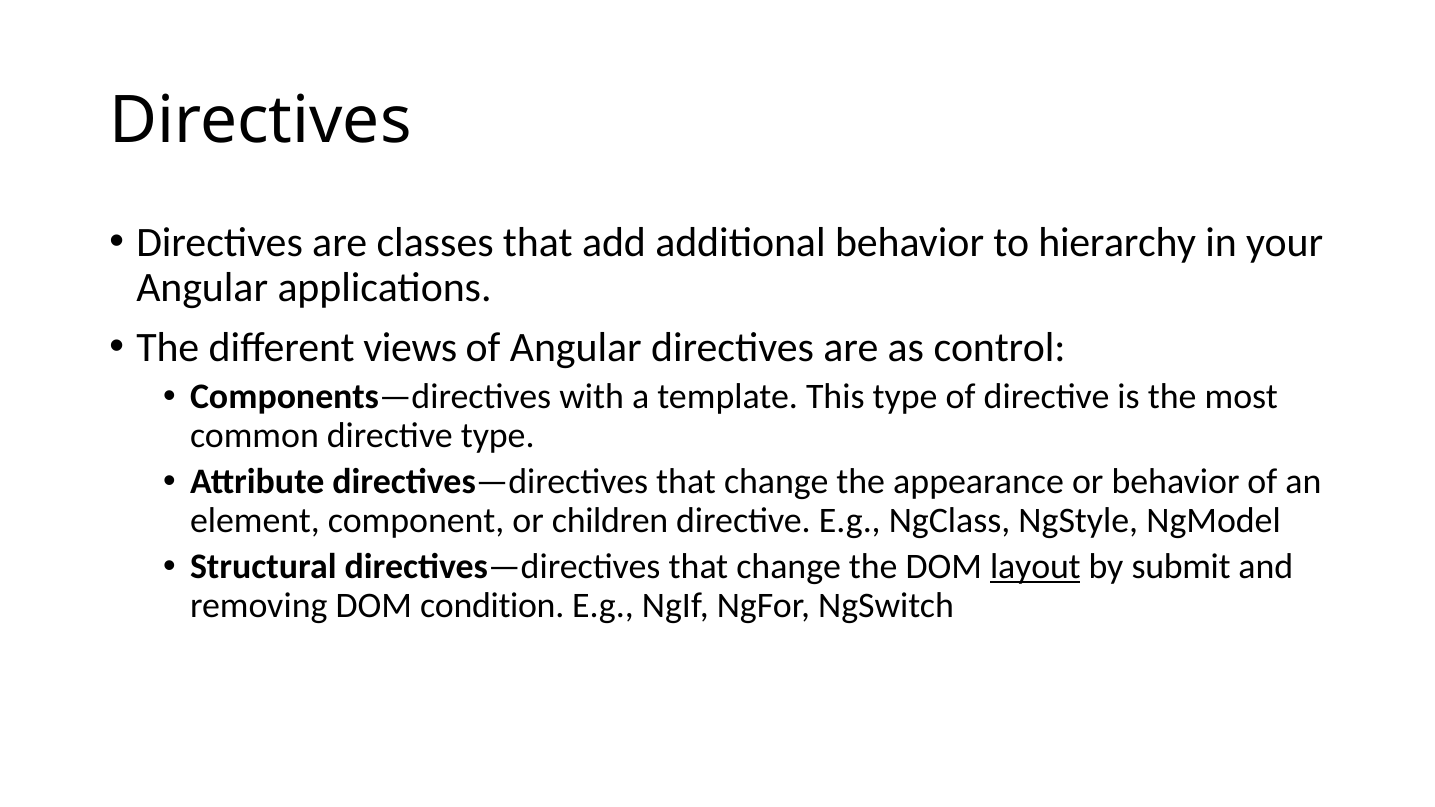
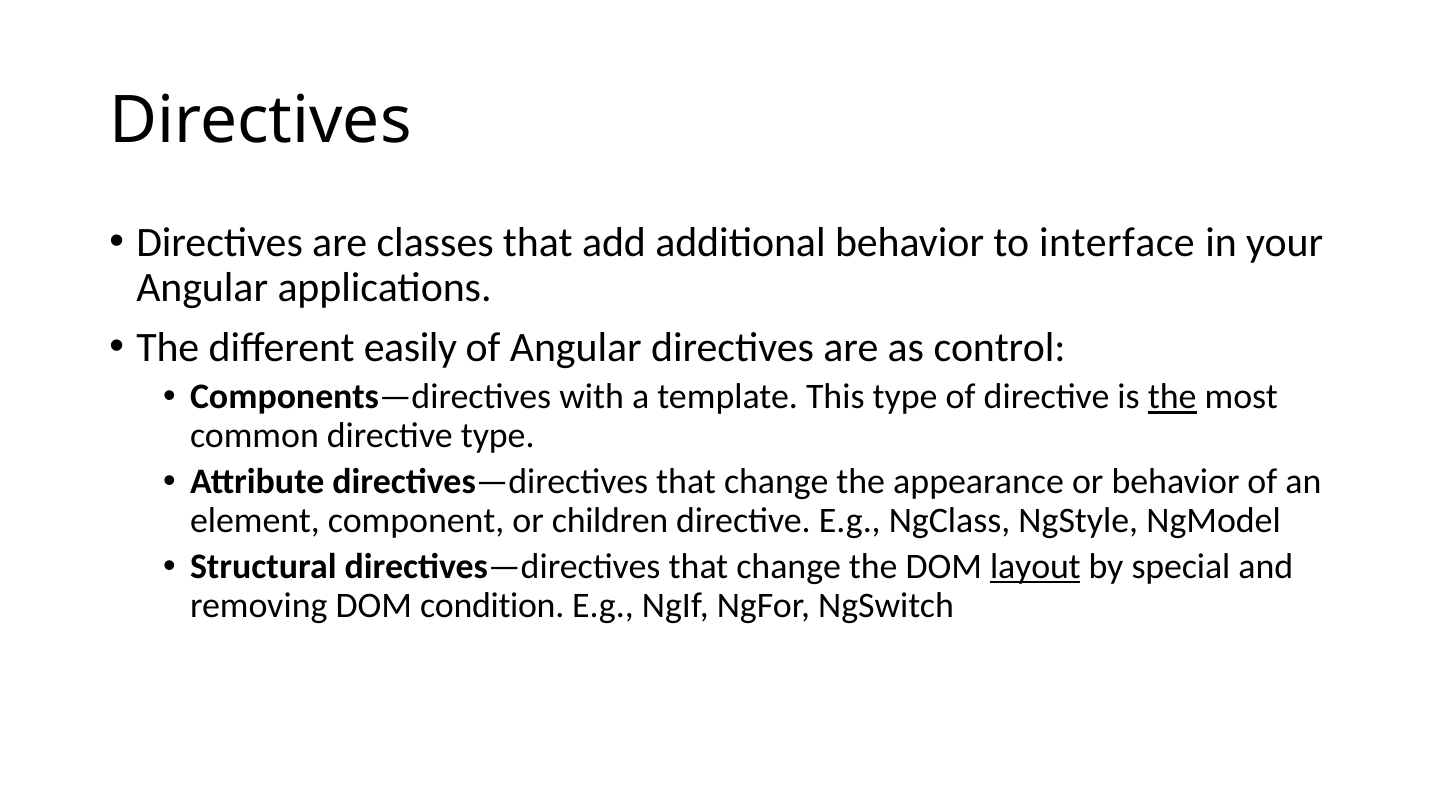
hierarchy: hierarchy -> interface
views: views -> easily
the at (1172, 397) underline: none -> present
submit: submit -> special
